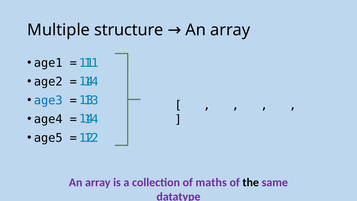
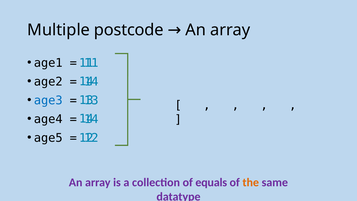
structure: structure -> postcode
maths: maths -> equals
the colour: black -> orange
